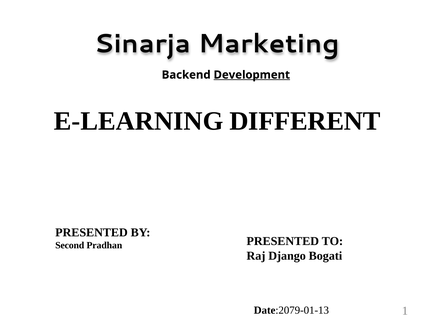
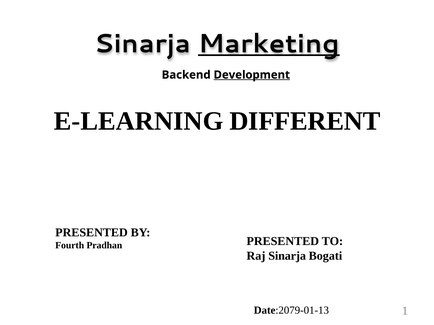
Marketing underline: none -> present
Second: Second -> Fourth
Raj Django: Django -> Sinarja
